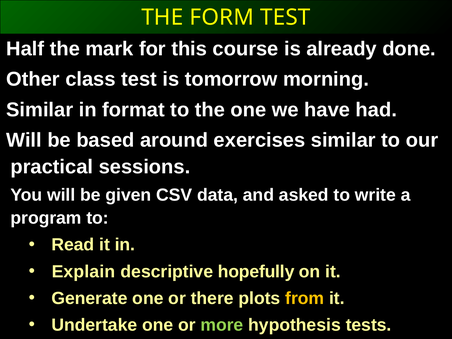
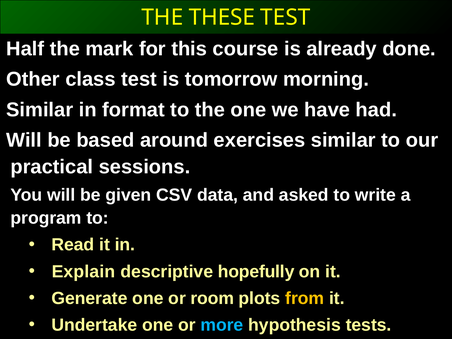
FORM: FORM -> THESE
there: there -> room
more colour: light green -> light blue
